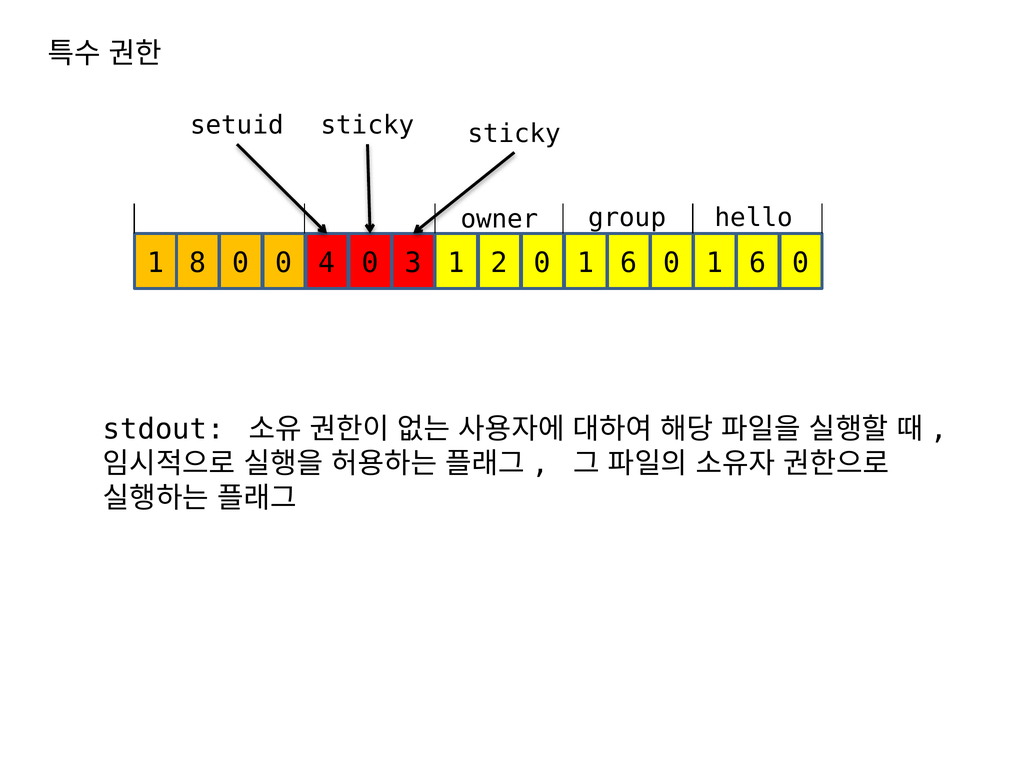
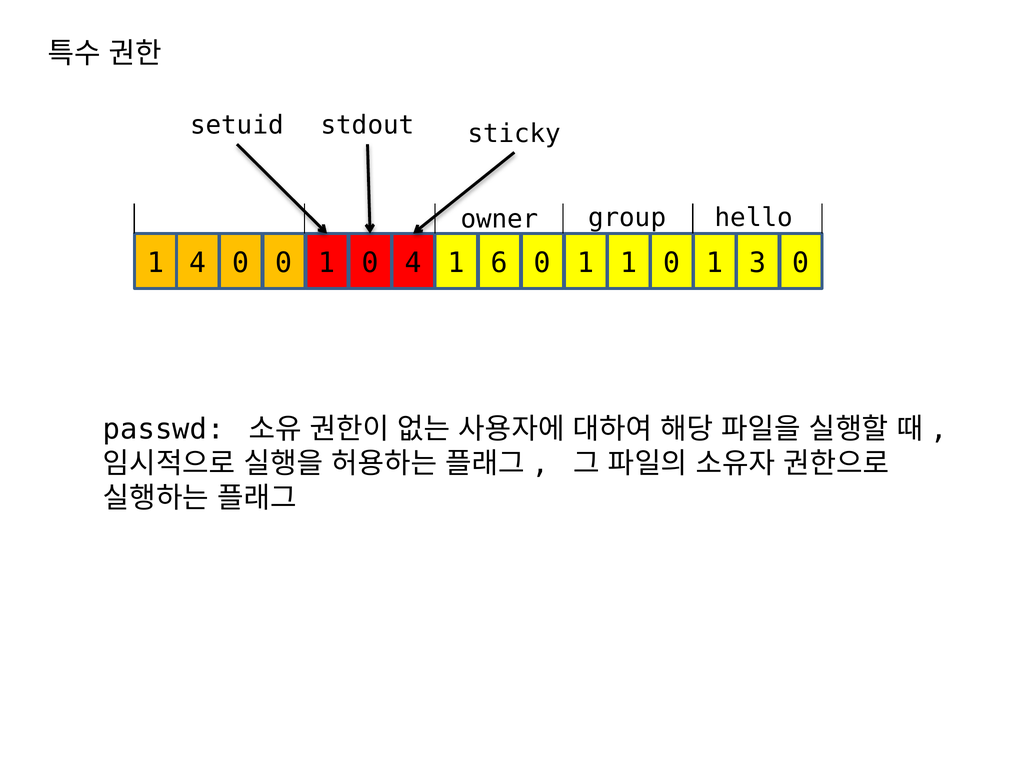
setuid sticky: sticky -> stdout
1 8: 8 -> 4
0 0 4: 4 -> 1
0 3: 3 -> 4
2: 2 -> 6
6 at (629, 263): 6 -> 1
6 at (758, 263): 6 -> 3
stdout: stdout -> passwd
